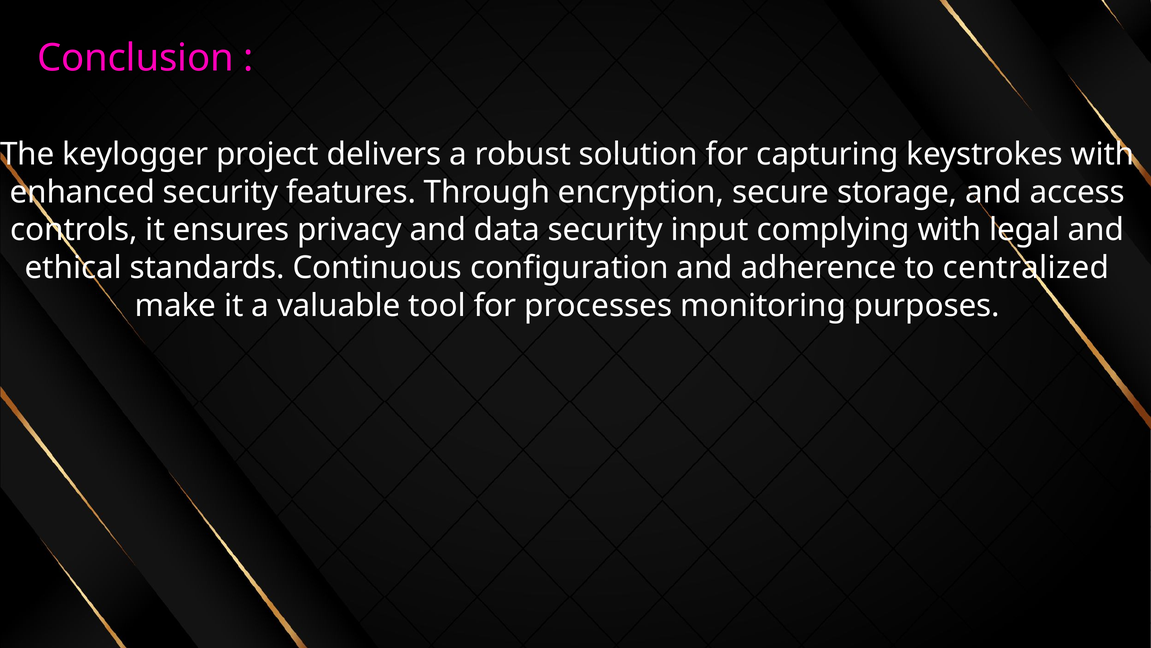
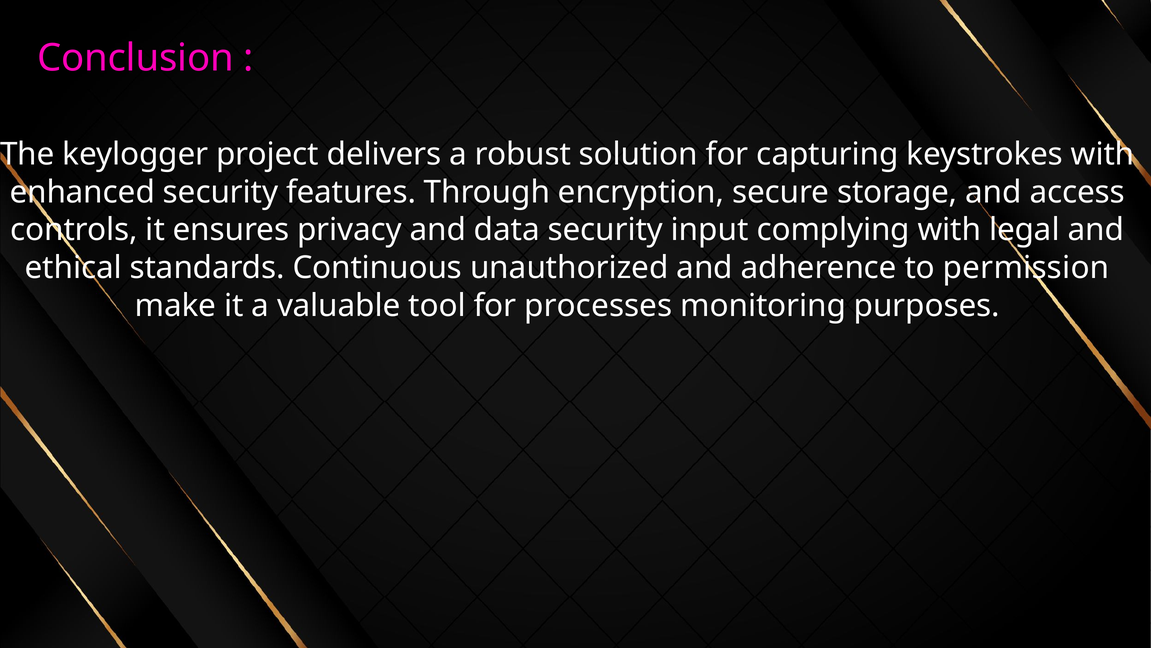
configuration: configuration -> unauthorized
centralized: centralized -> permission
